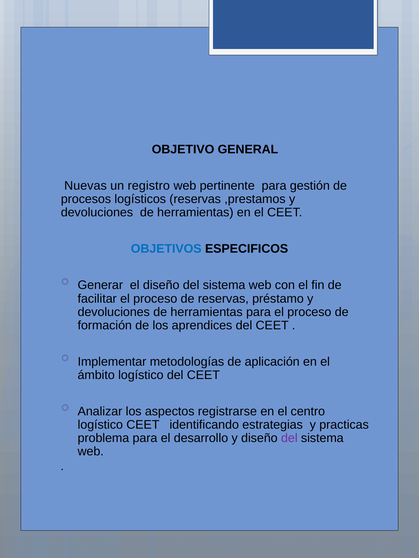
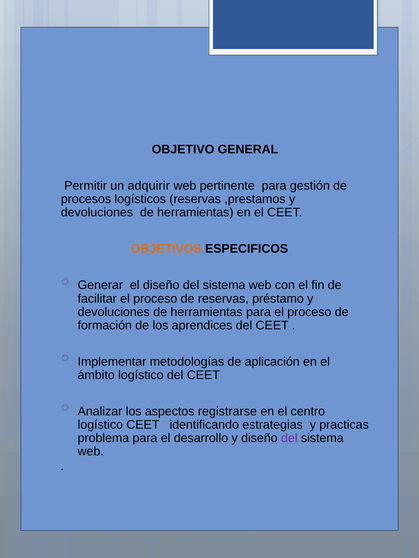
Nuevas: Nuevas -> Permitir
registro: registro -> adquirir
OBJETIVOS colour: blue -> orange
